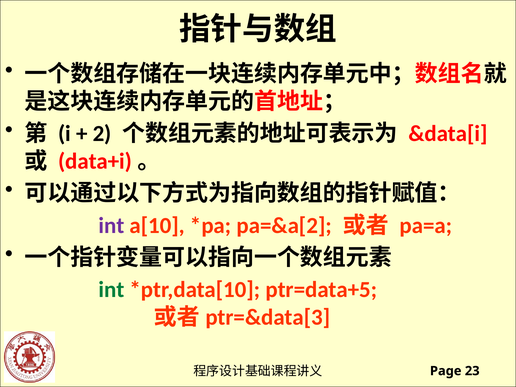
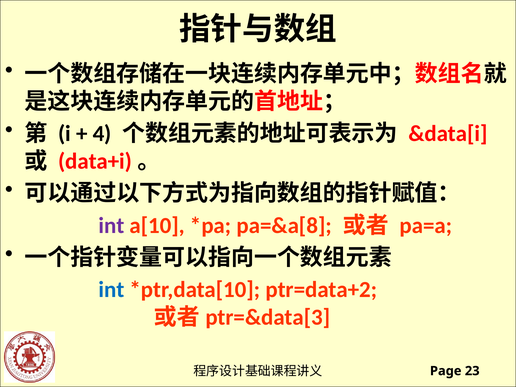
2: 2 -> 4
pa=&a[2: pa=&a[2 -> pa=&a[8
int at (111, 290) colour: green -> blue
ptr=data+5: ptr=data+5 -> ptr=data+2
